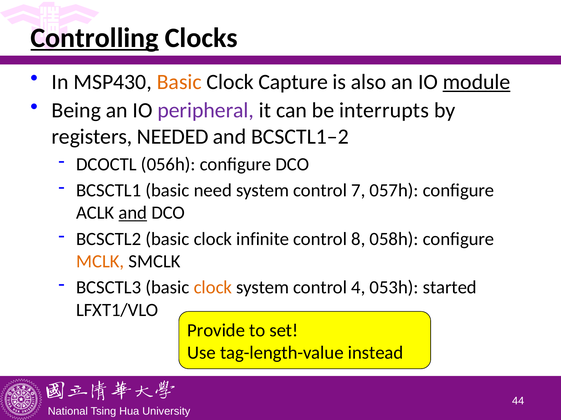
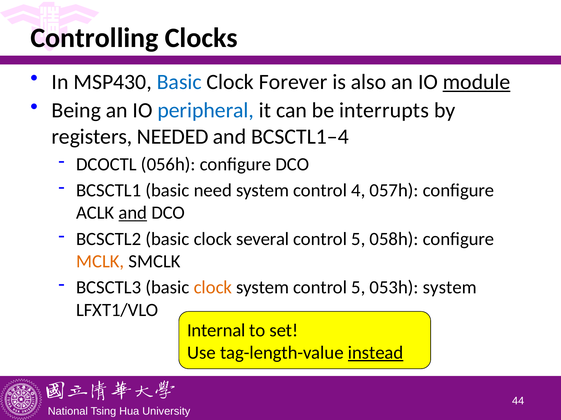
Controlling underline: present -> none
Basic at (179, 82) colour: orange -> blue
Capture: Capture -> Forever
peripheral colour: purple -> blue
BCSCTL1–2: BCSCTL1–2 -> BCSCTL1–4
7: 7 -> 4
infinite: infinite -> several
8 at (358, 239): 8 -> 5
system control 4: 4 -> 5
053h started: started -> system
Provide: Provide -> Internal
instead underline: none -> present
